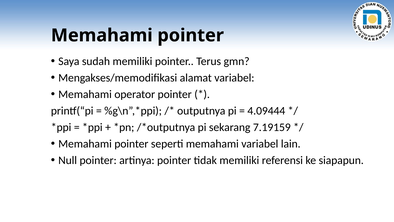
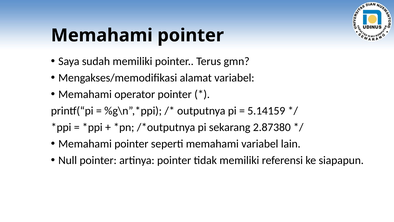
4.09444: 4.09444 -> 5.14159
7.19159: 7.19159 -> 2.87380
